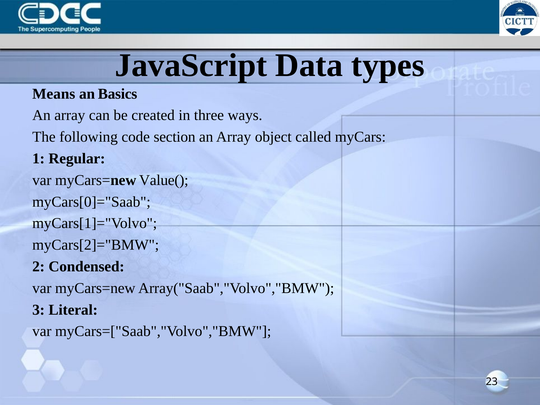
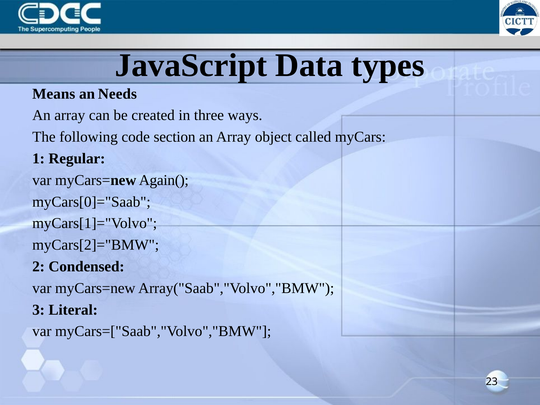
Basics: Basics -> Needs
Value(: Value( -> Again(
